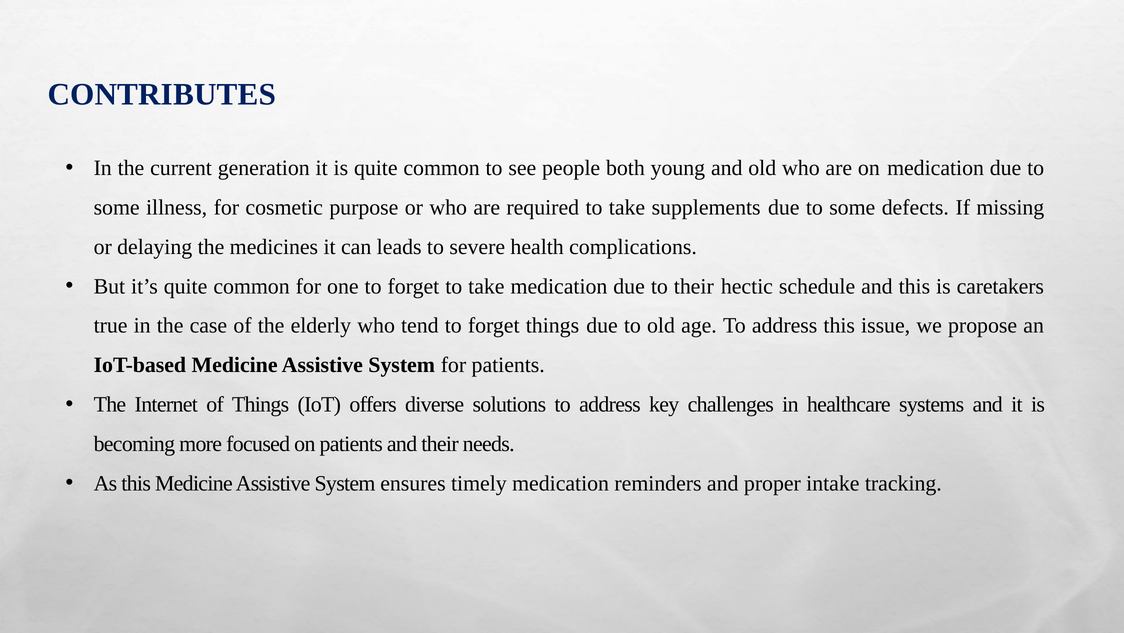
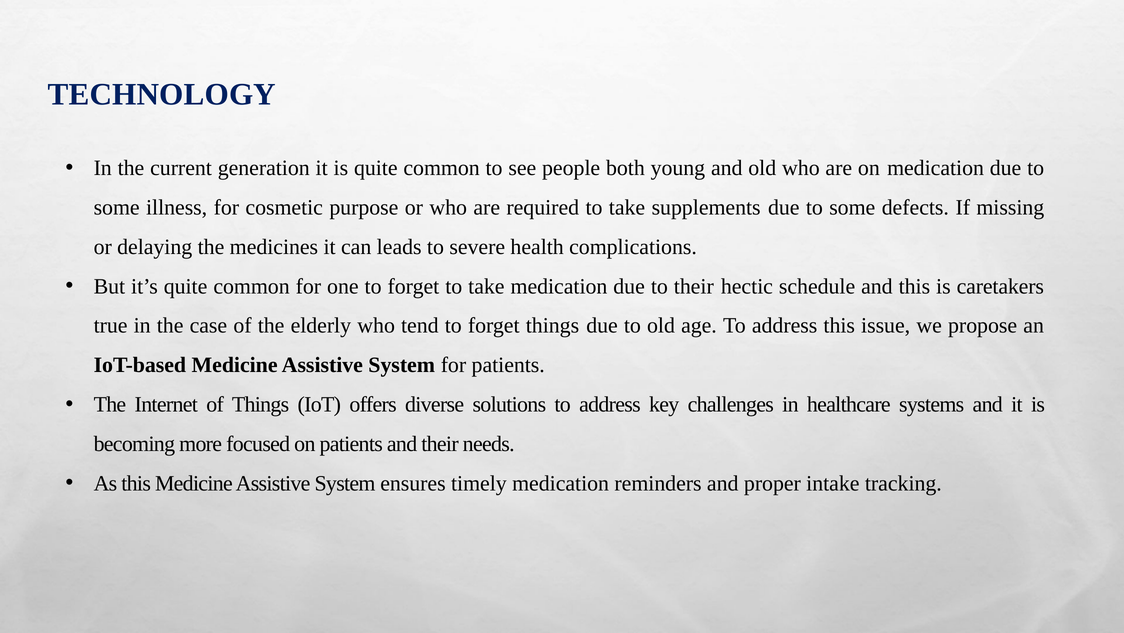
CONTRIBUTES: CONTRIBUTES -> TECHNOLOGY
